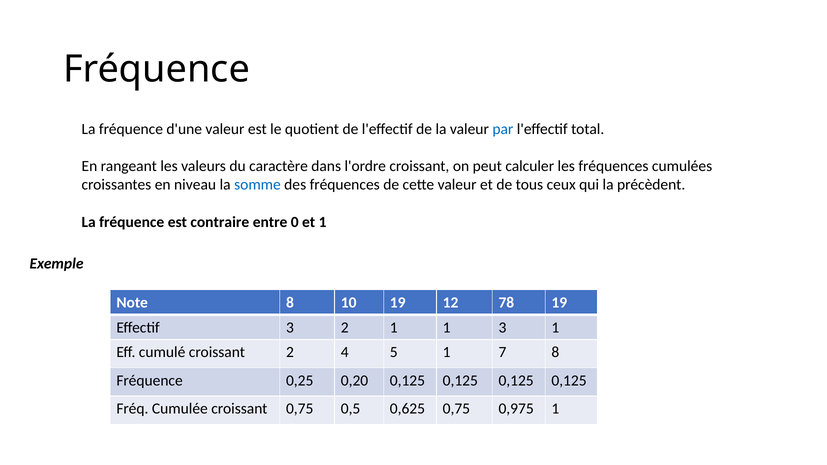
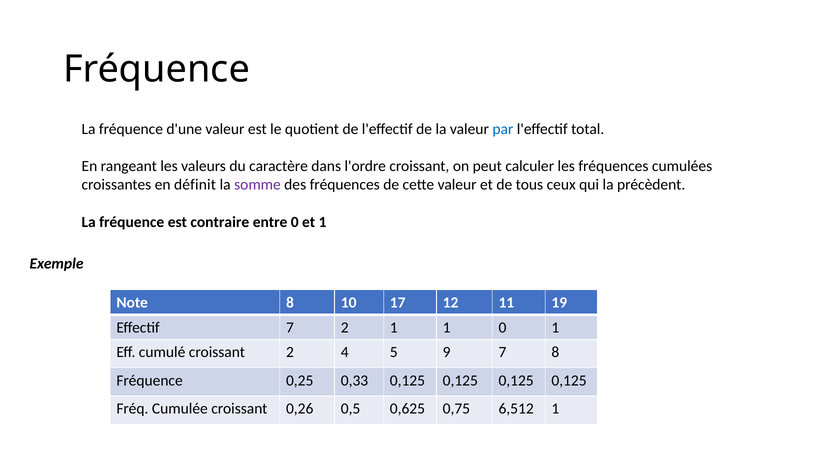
niveau: niveau -> définit
somme colour: blue -> purple
10 19: 19 -> 17
78: 78 -> 11
Effectif 3: 3 -> 7
1 3: 3 -> 0
5 1: 1 -> 9
0,20: 0,20 -> 0,33
croissant 0,75: 0,75 -> 0,26
0,975: 0,975 -> 6,512
